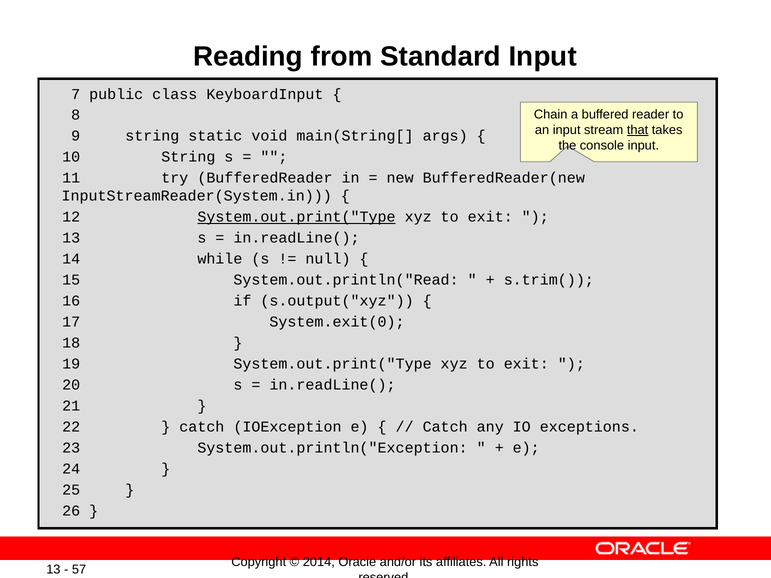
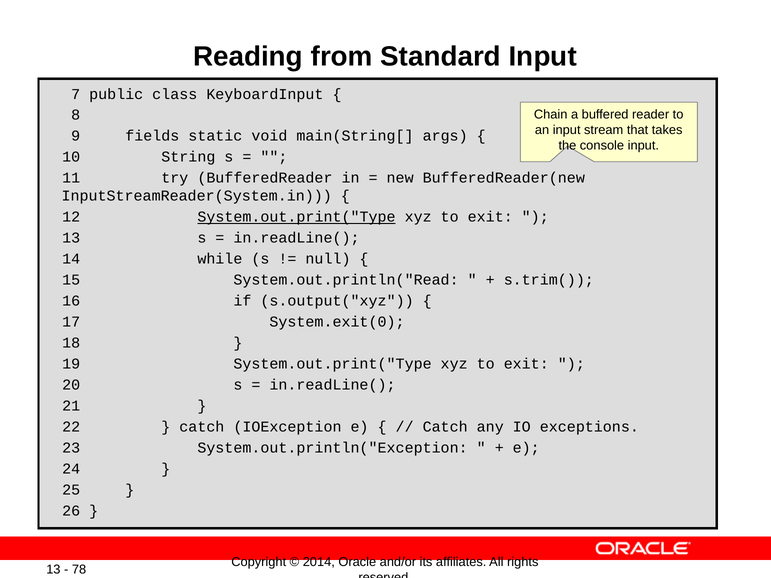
that underline: present -> none
9 string: string -> fields
57: 57 -> 78
